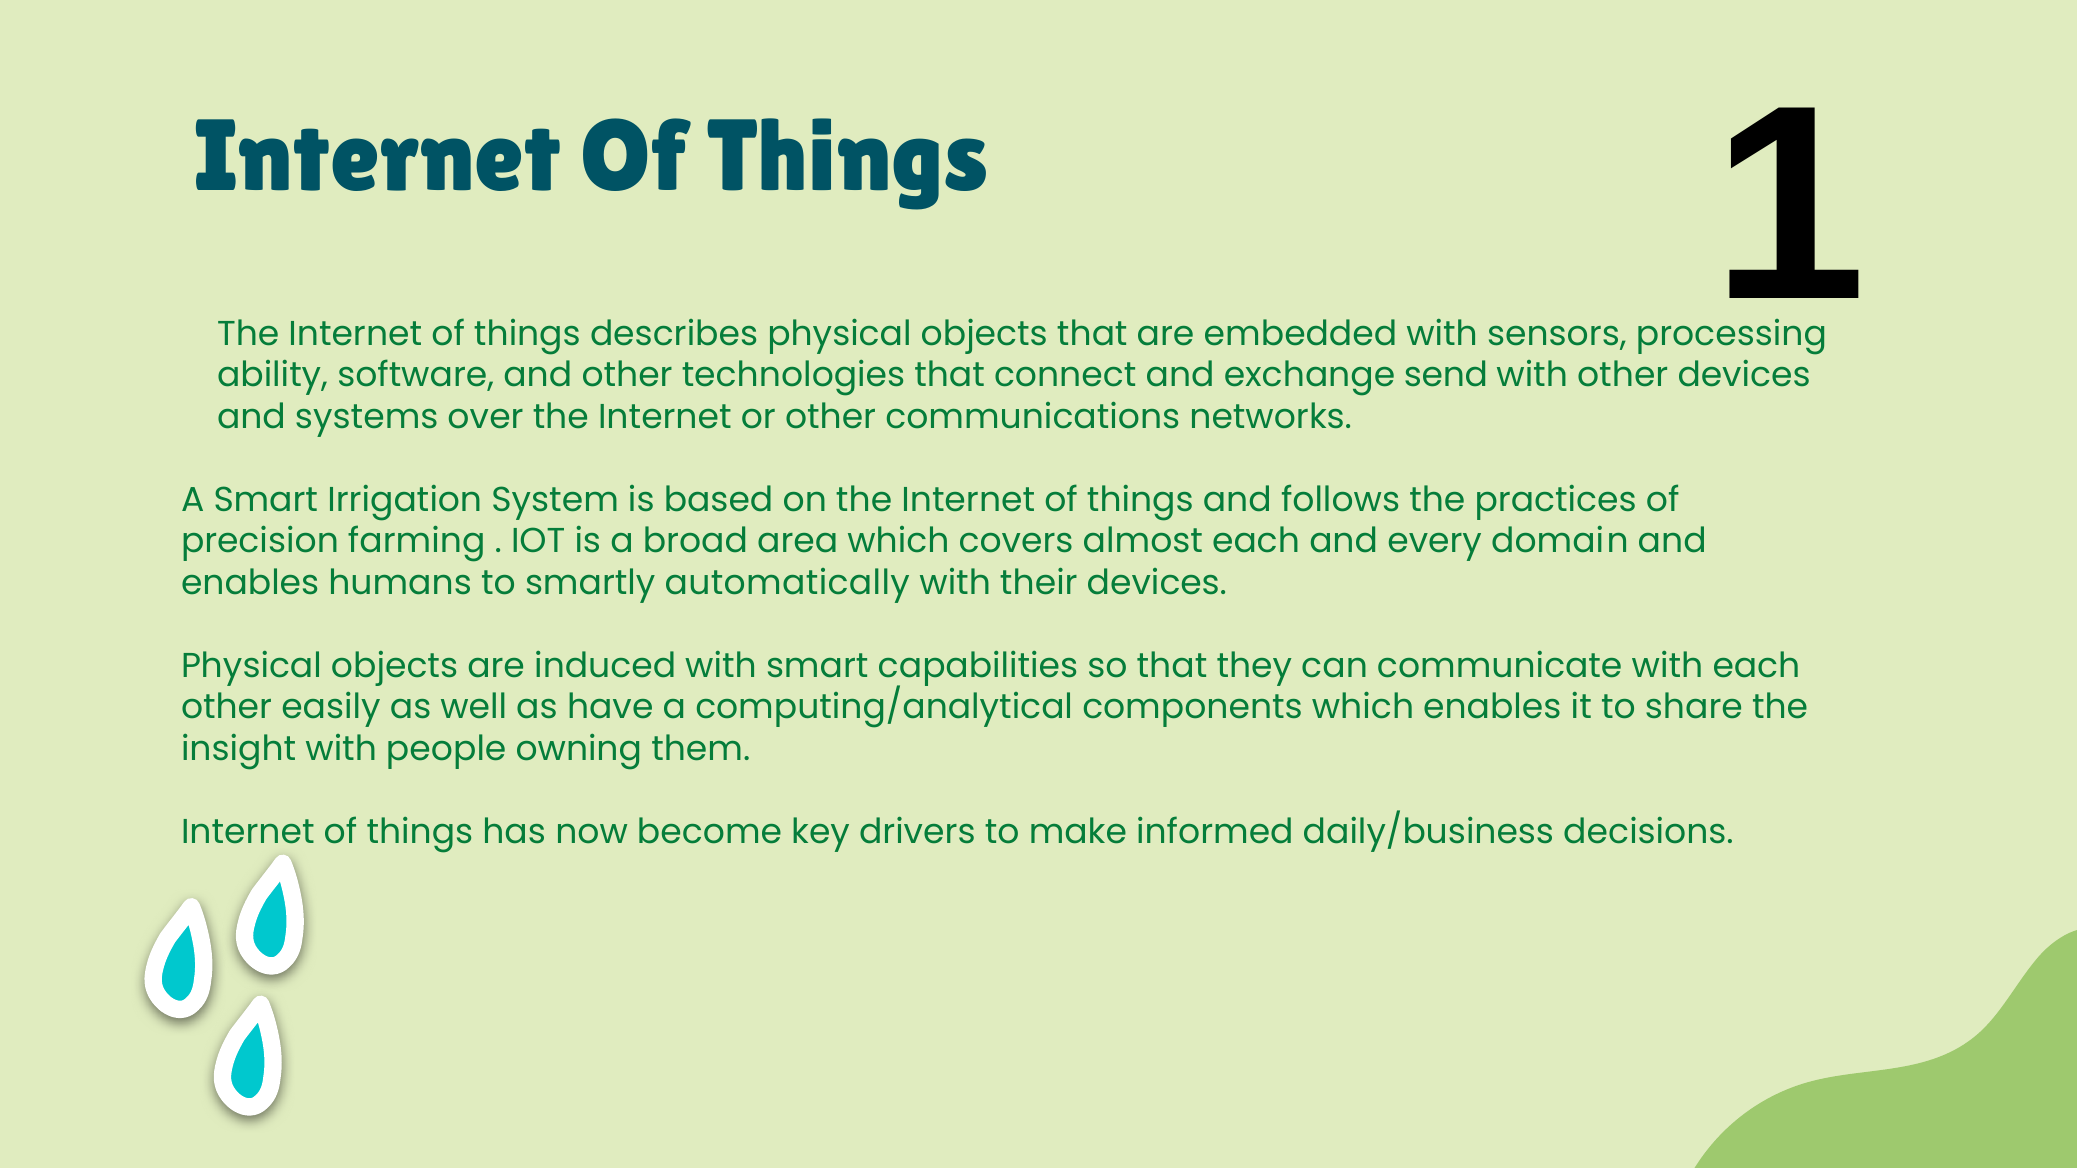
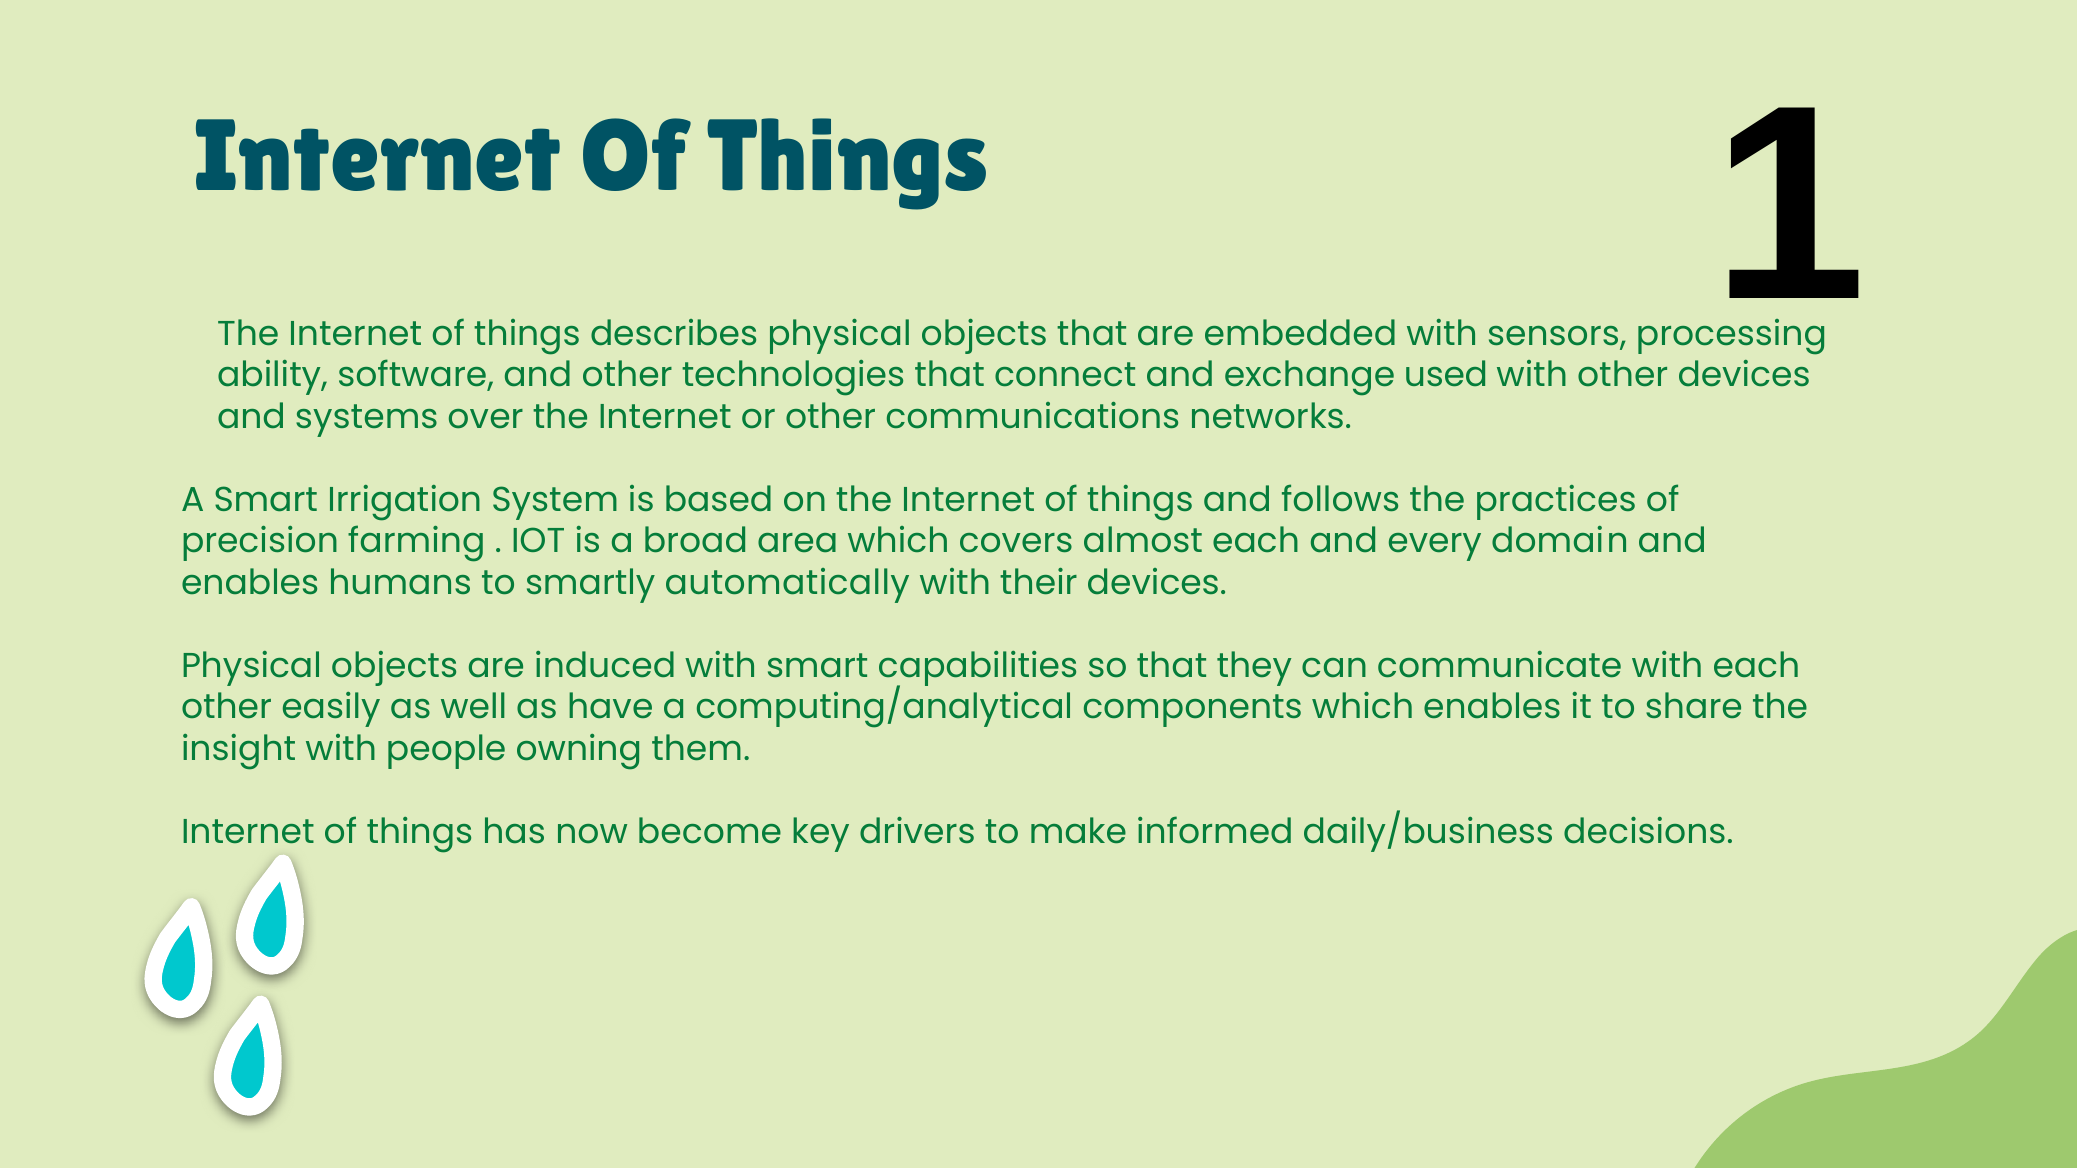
send: send -> used
